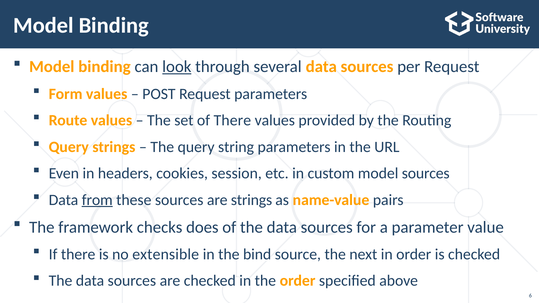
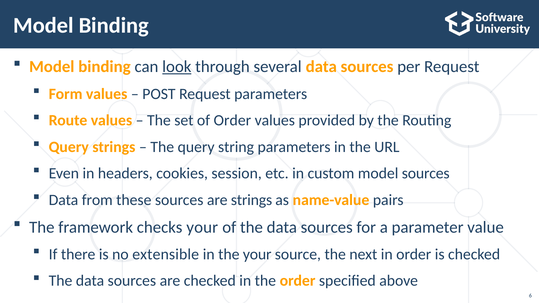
of There: There -> Order
from underline: present -> none
checks does: does -> your
the bind: bind -> your
